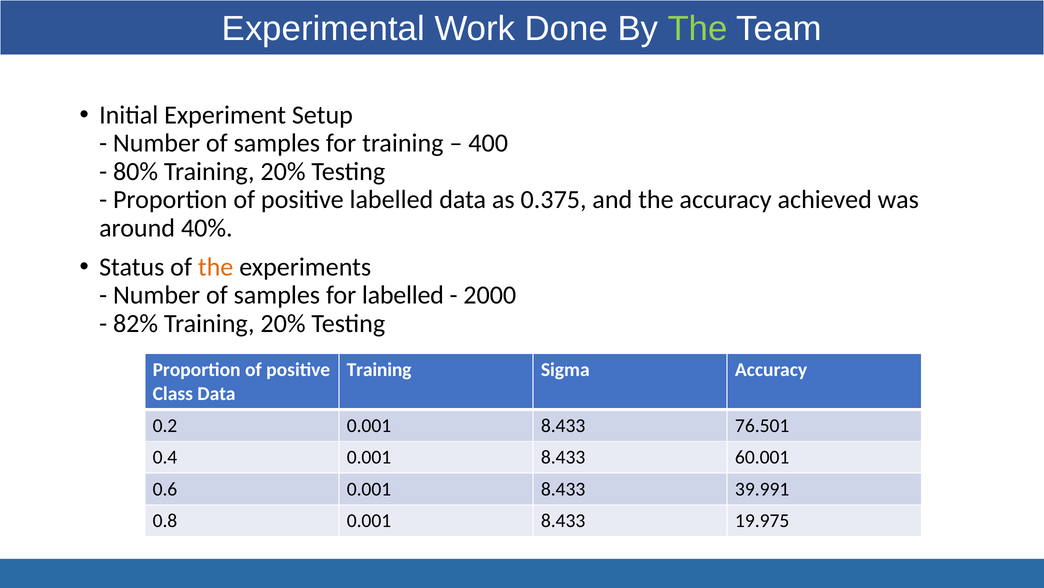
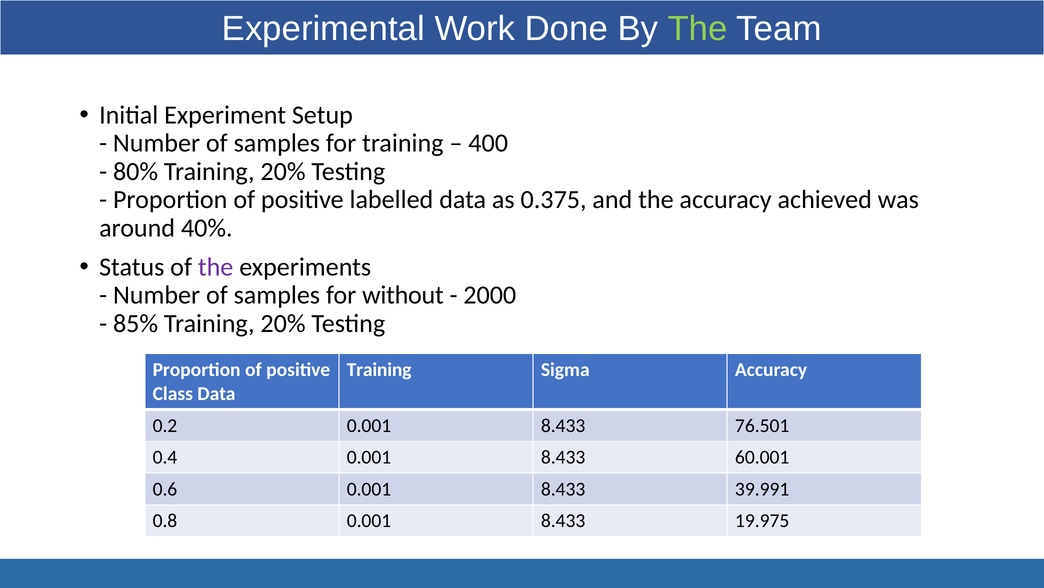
the at (216, 267) colour: orange -> purple
for labelled: labelled -> without
82%: 82% -> 85%
